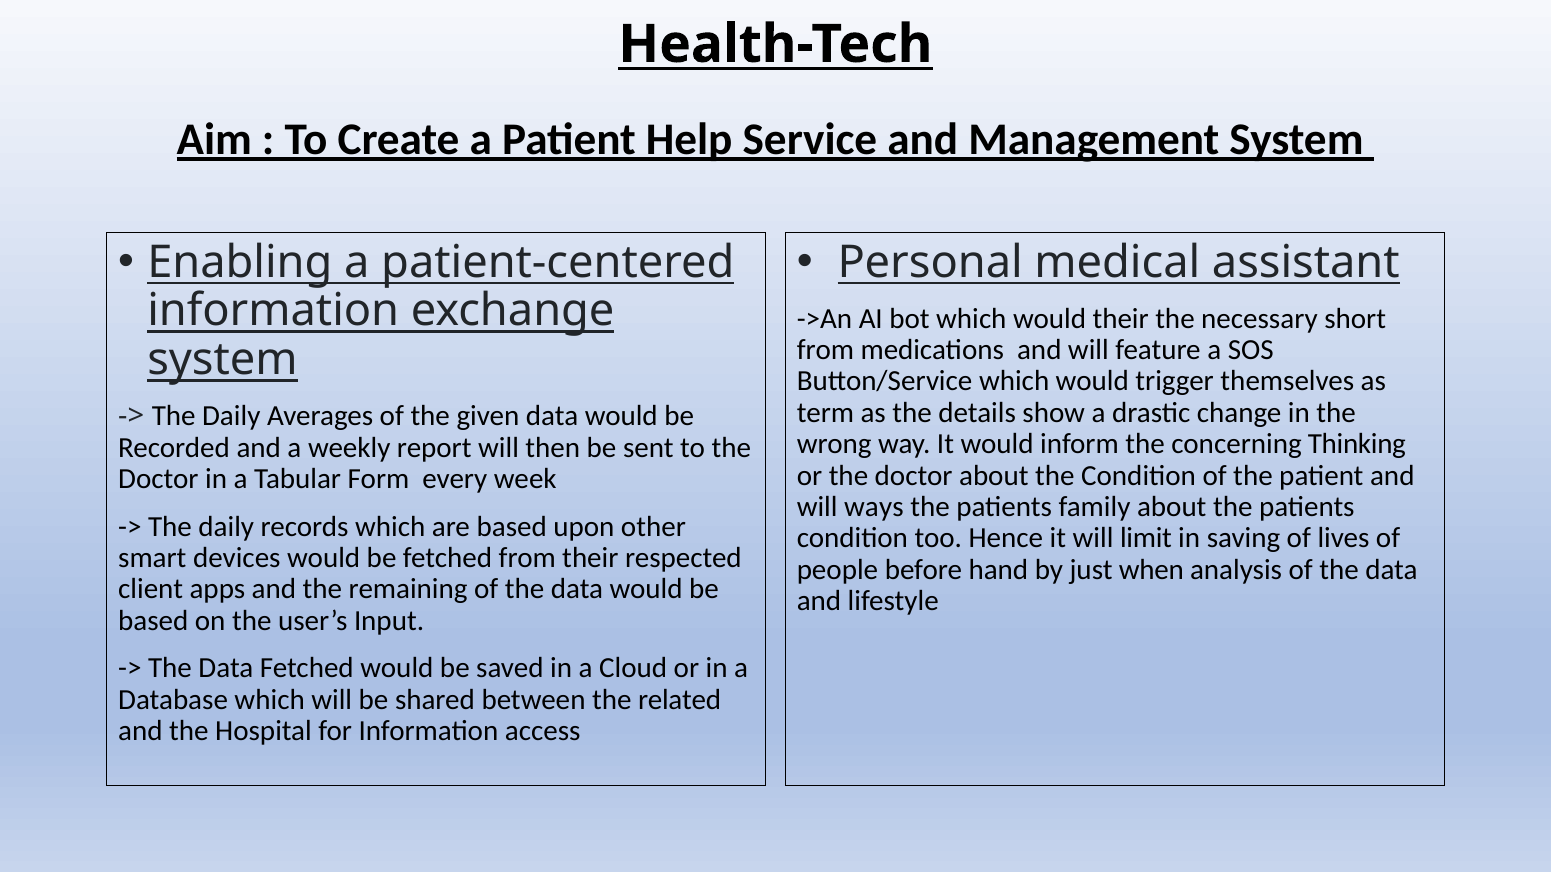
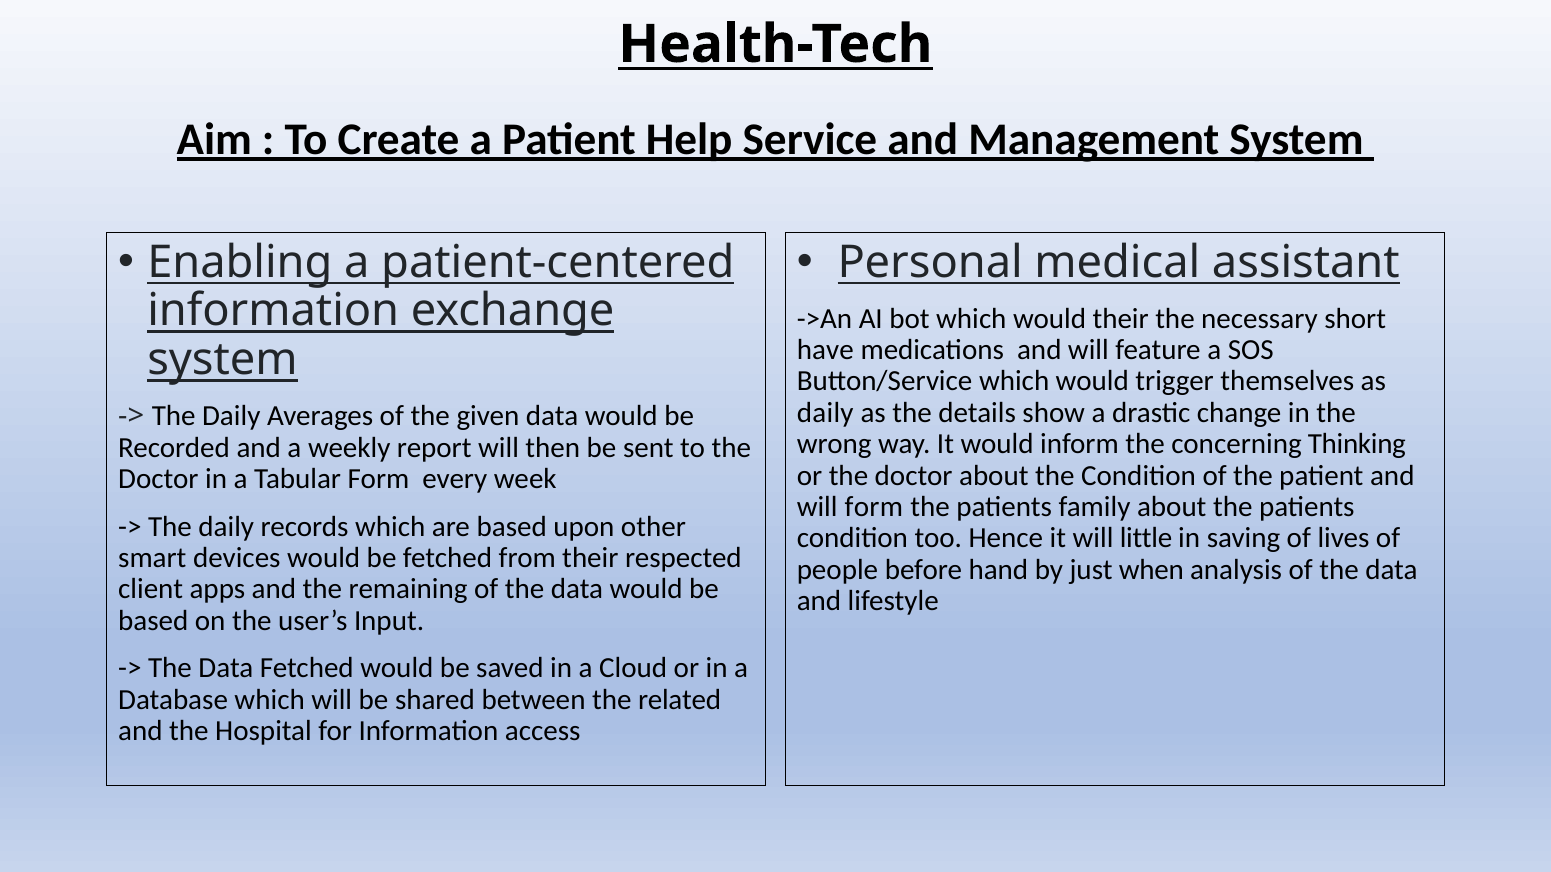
from at (825, 350): from -> have
term at (825, 413): term -> daily
will ways: ways -> form
limit: limit -> little
